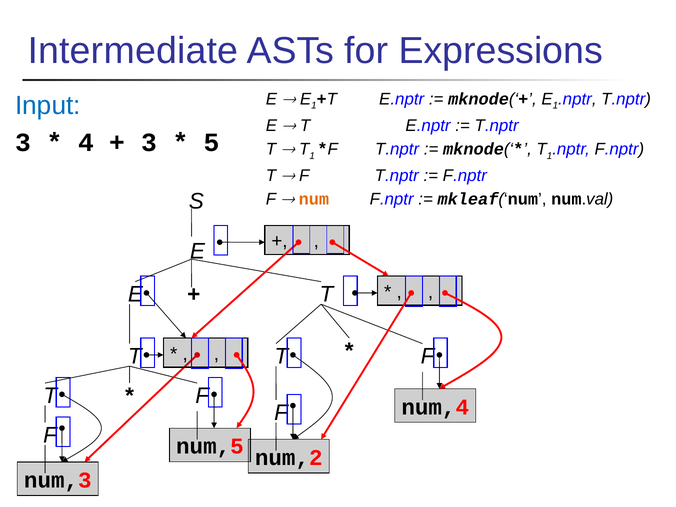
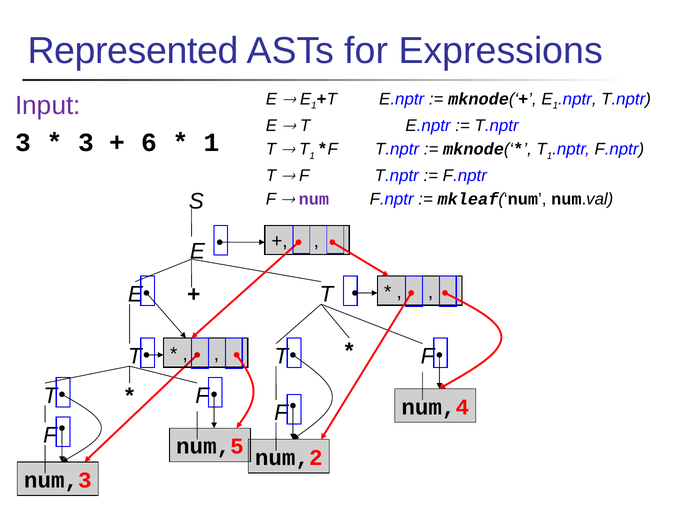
Intermediate: Intermediate -> Represented
Input colour: blue -> purple
4 at (86, 142): 4 -> 3
3 at (149, 142): 3 -> 6
5 at (212, 142): 5 -> 1
num colour: orange -> purple
